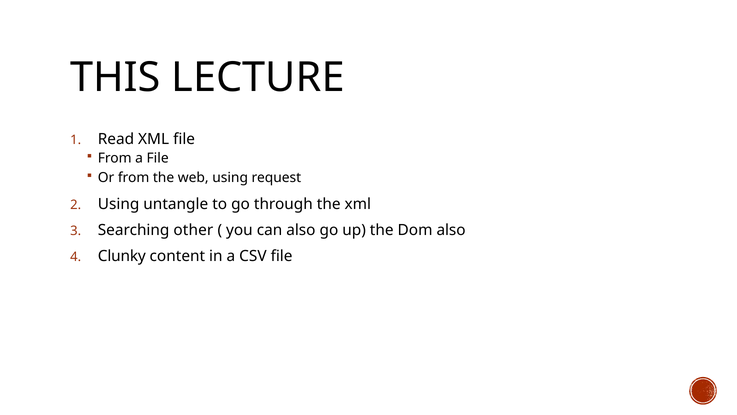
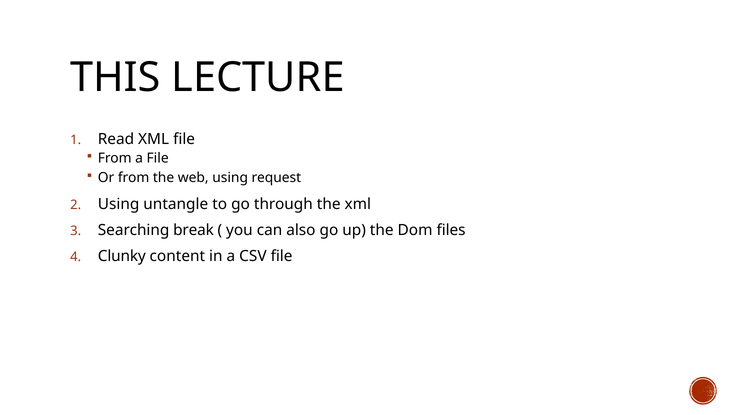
other: other -> break
Dom also: also -> files
